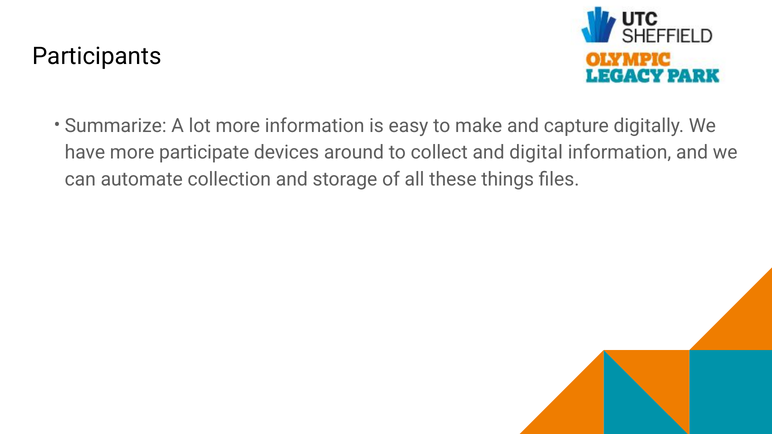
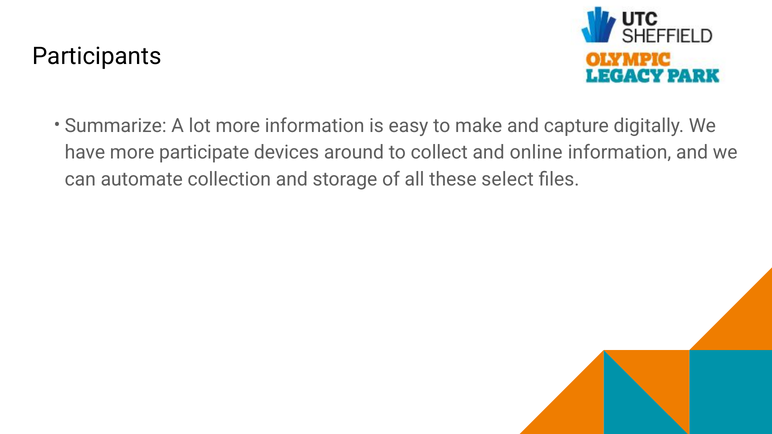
digital: digital -> online
things: things -> select
